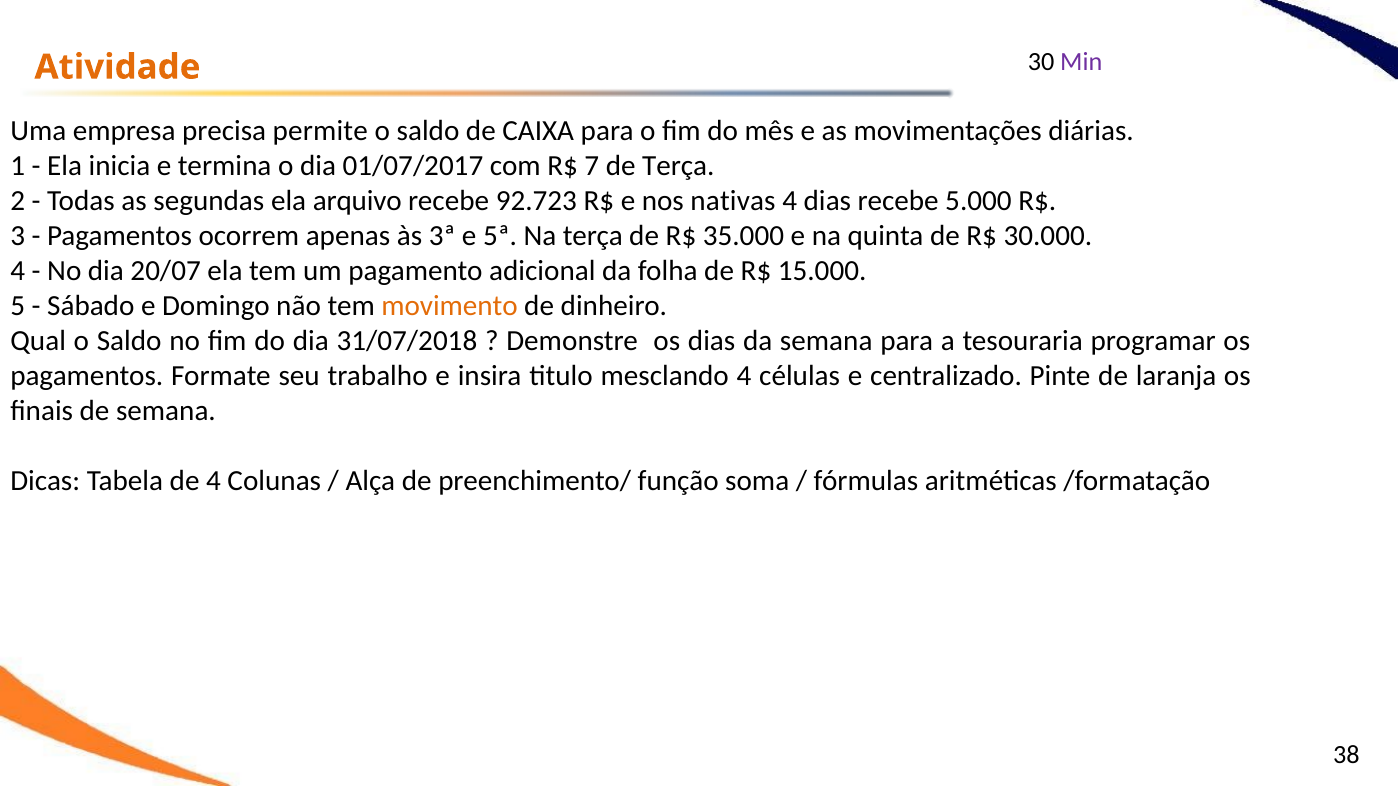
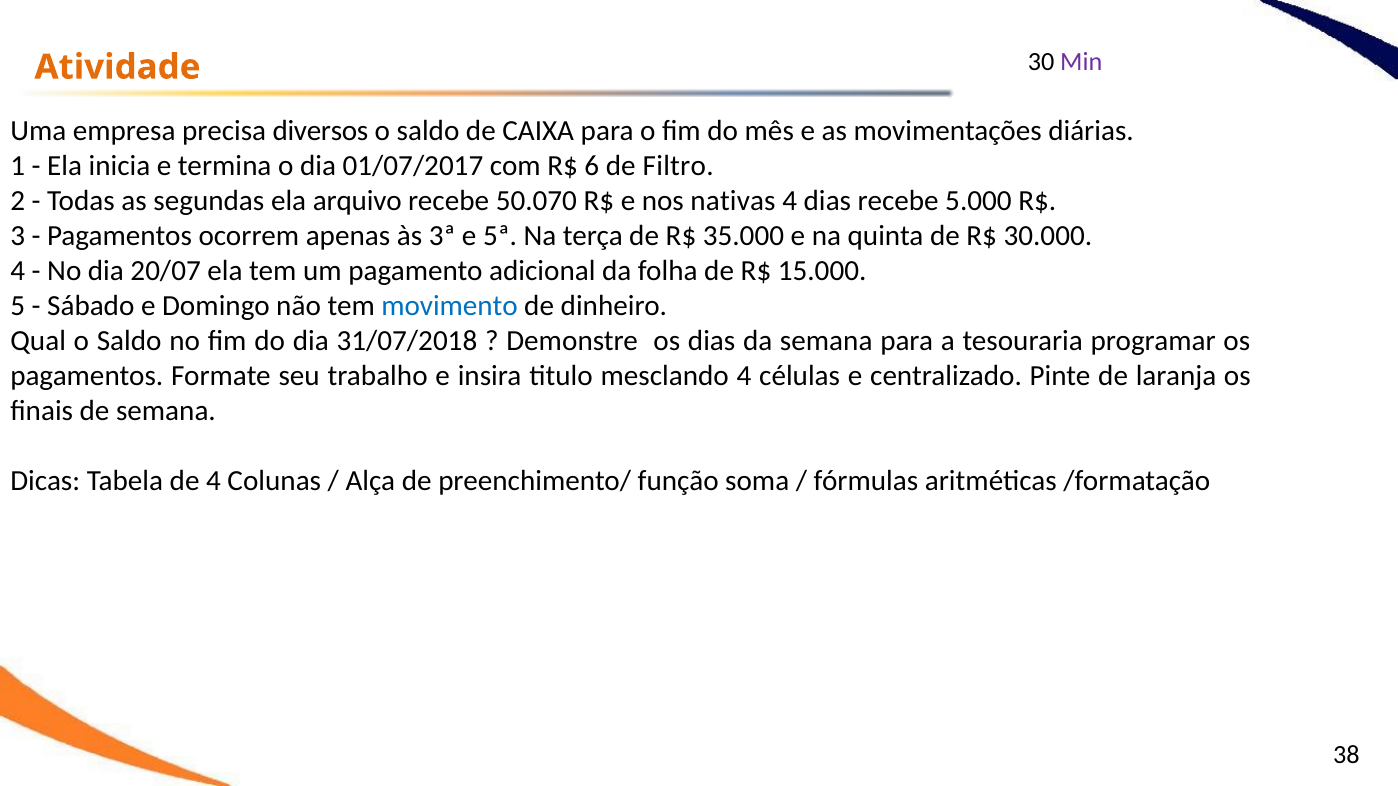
permite: permite -> diversos
7: 7 -> 6
de Terça: Terça -> Filtro
92.723: 92.723 -> 50.070
movimento colour: orange -> blue
